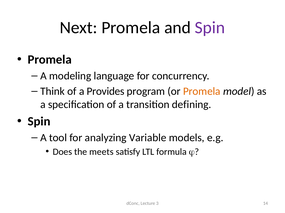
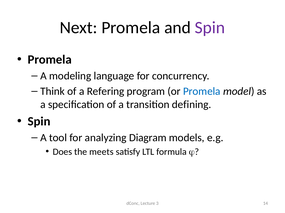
Provides: Provides -> Refering
Promela at (202, 92) colour: orange -> blue
Variable: Variable -> Diagram
